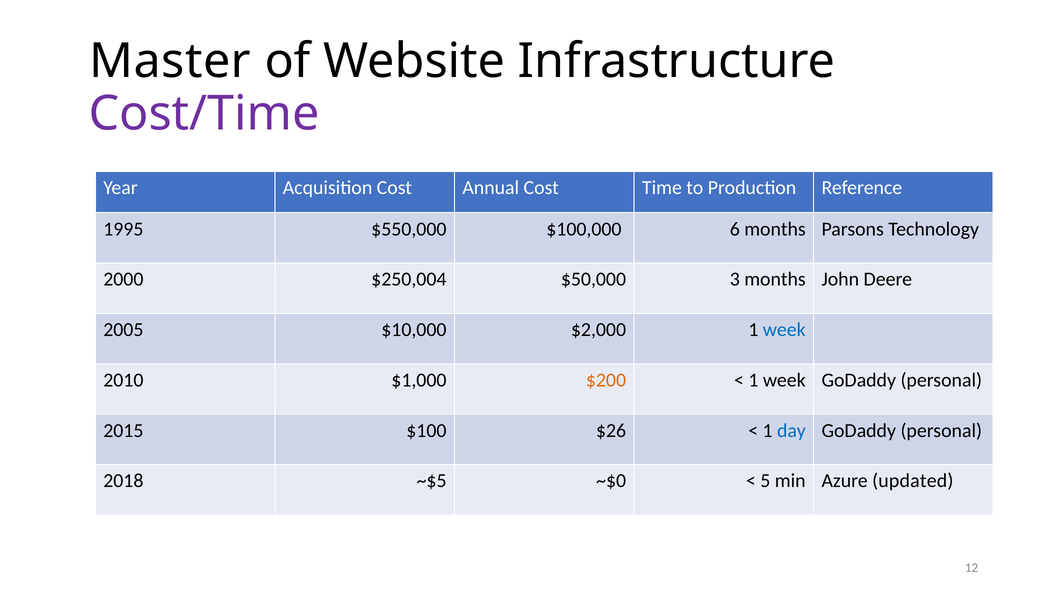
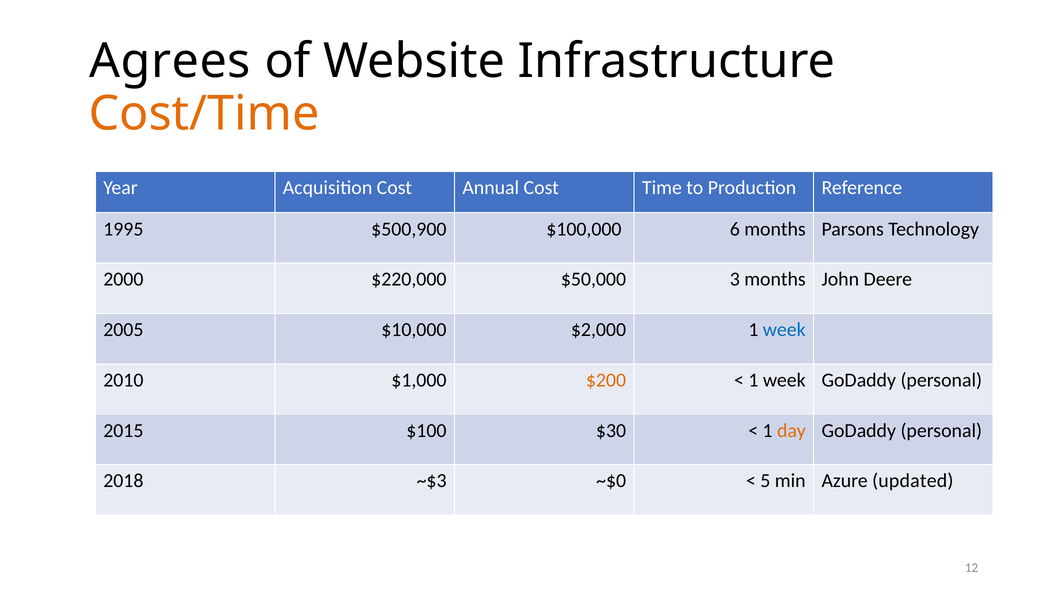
Master: Master -> Agrees
Cost/Time colour: purple -> orange
$550,000: $550,000 -> $500,900
$250,004: $250,004 -> $220,000
$26: $26 -> $30
day colour: blue -> orange
~$5: ~$5 -> ~$3
